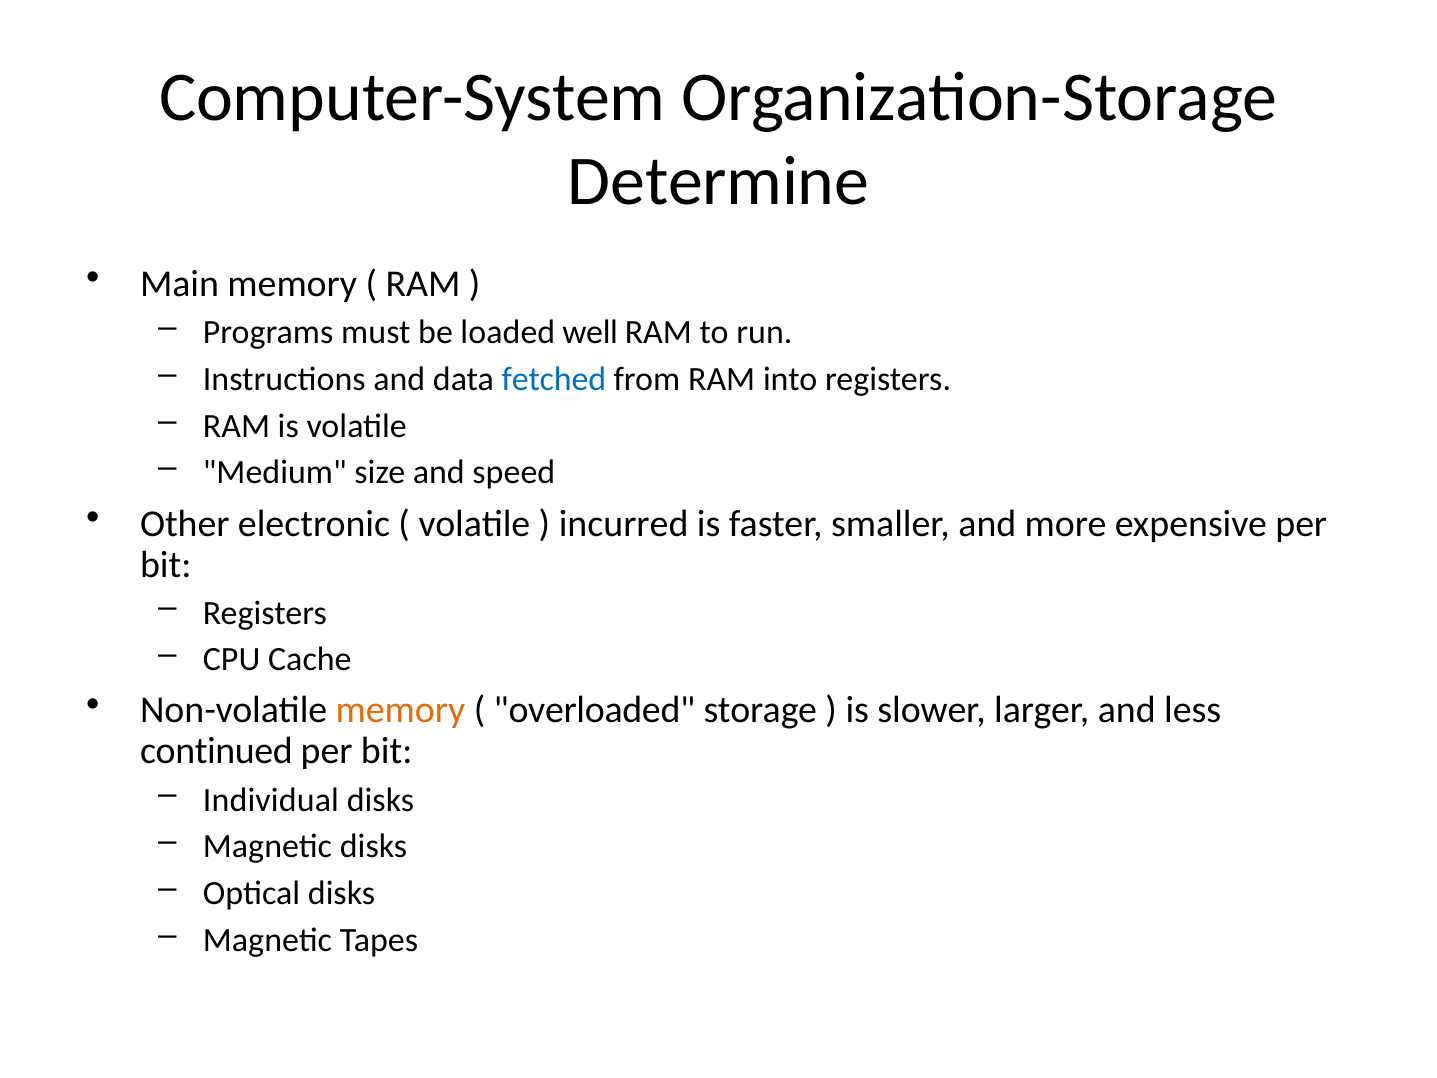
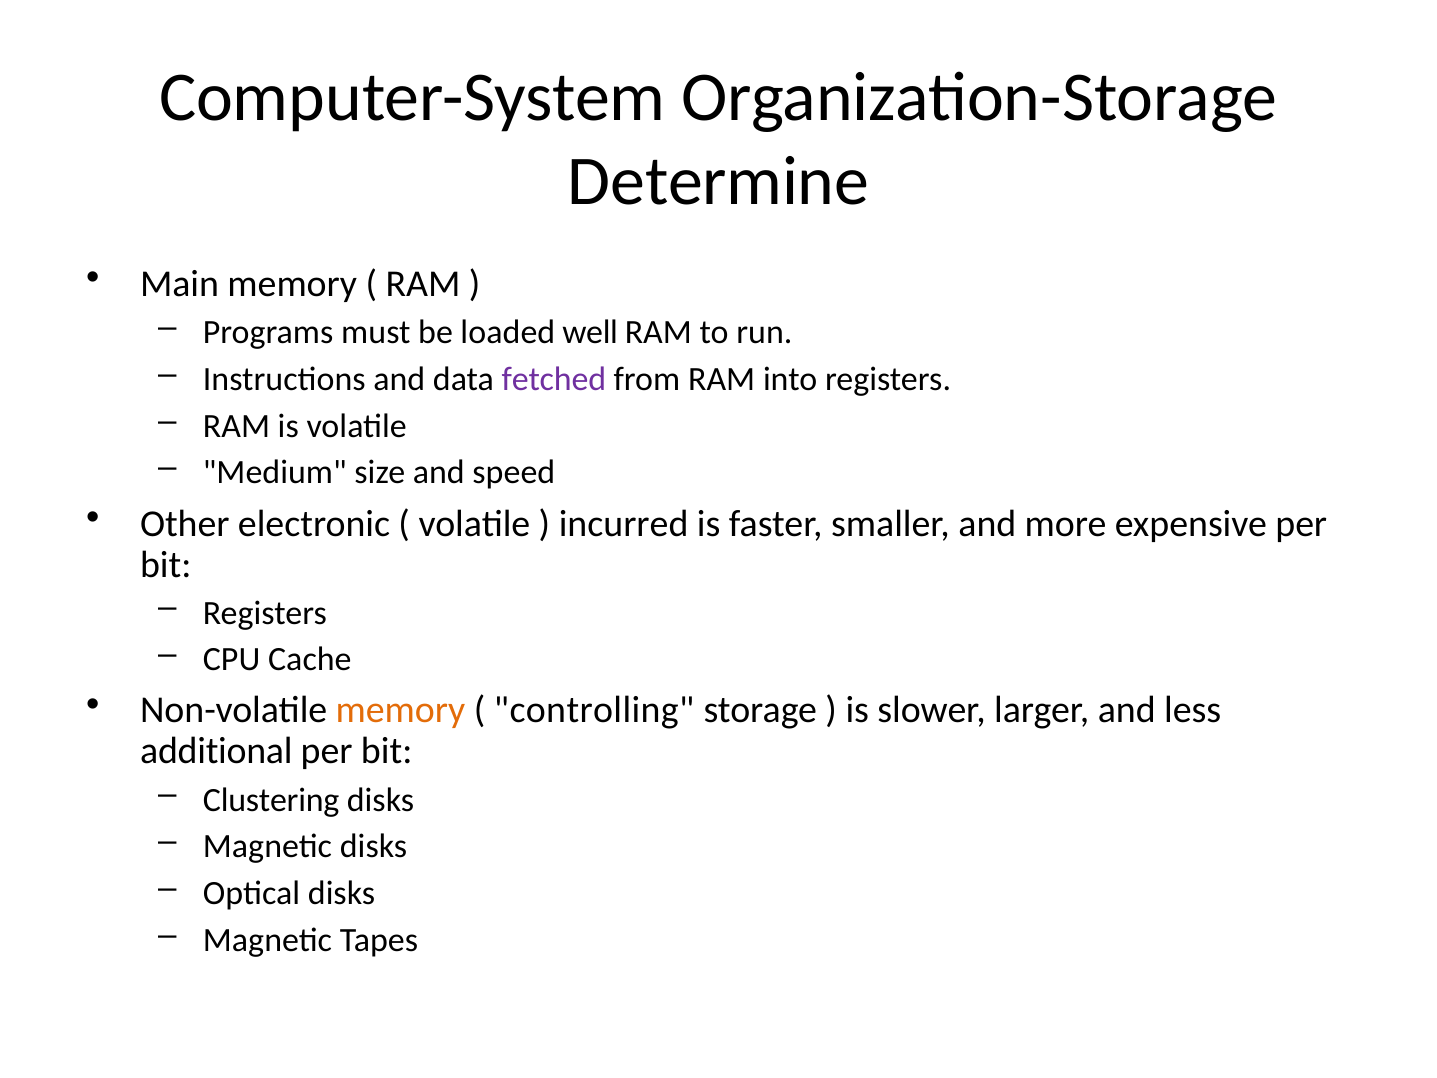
fetched colour: blue -> purple
overloaded: overloaded -> controlling
continued: continued -> additional
Individual: Individual -> Clustering
